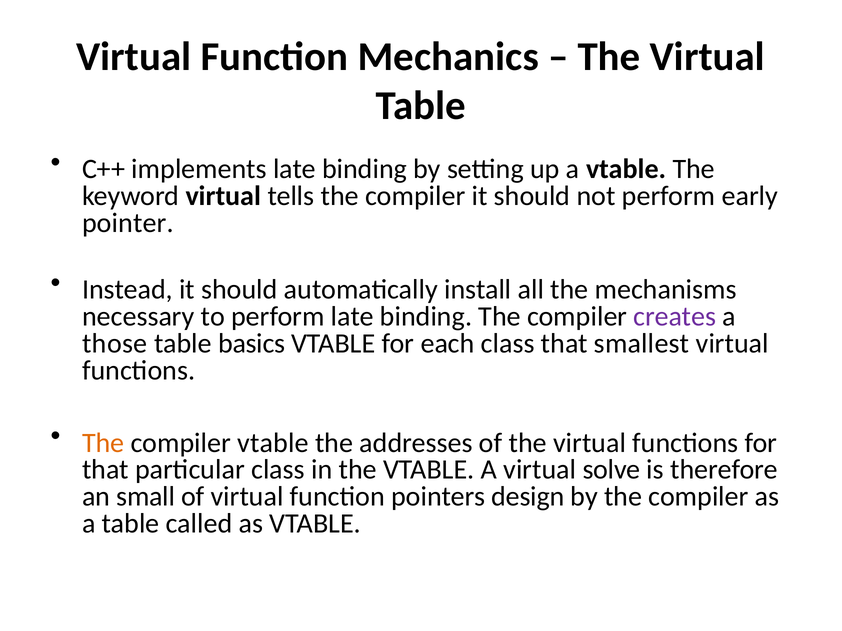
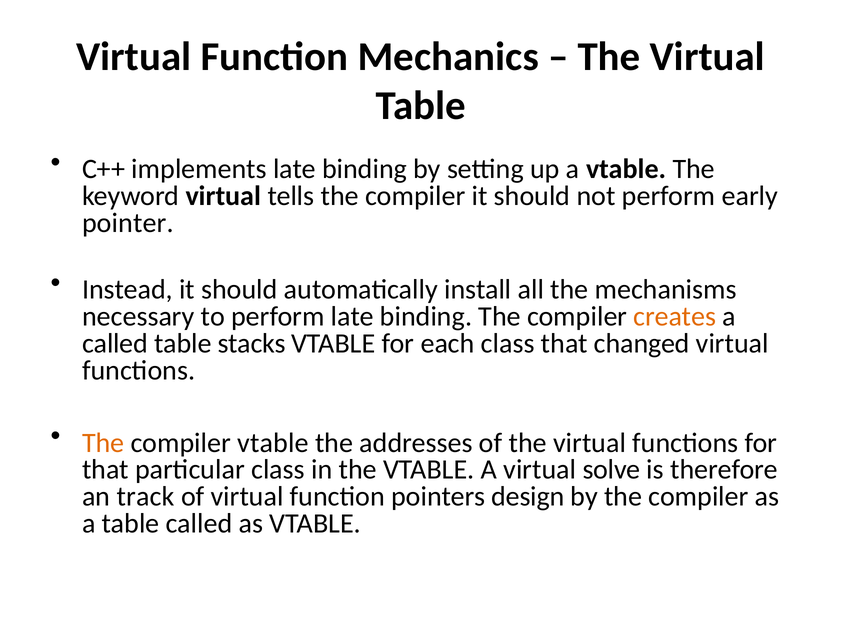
creates colour: purple -> orange
those at (115, 344): those -> called
basics: basics -> stacks
smallest: smallest -> changed
small: small -> track
